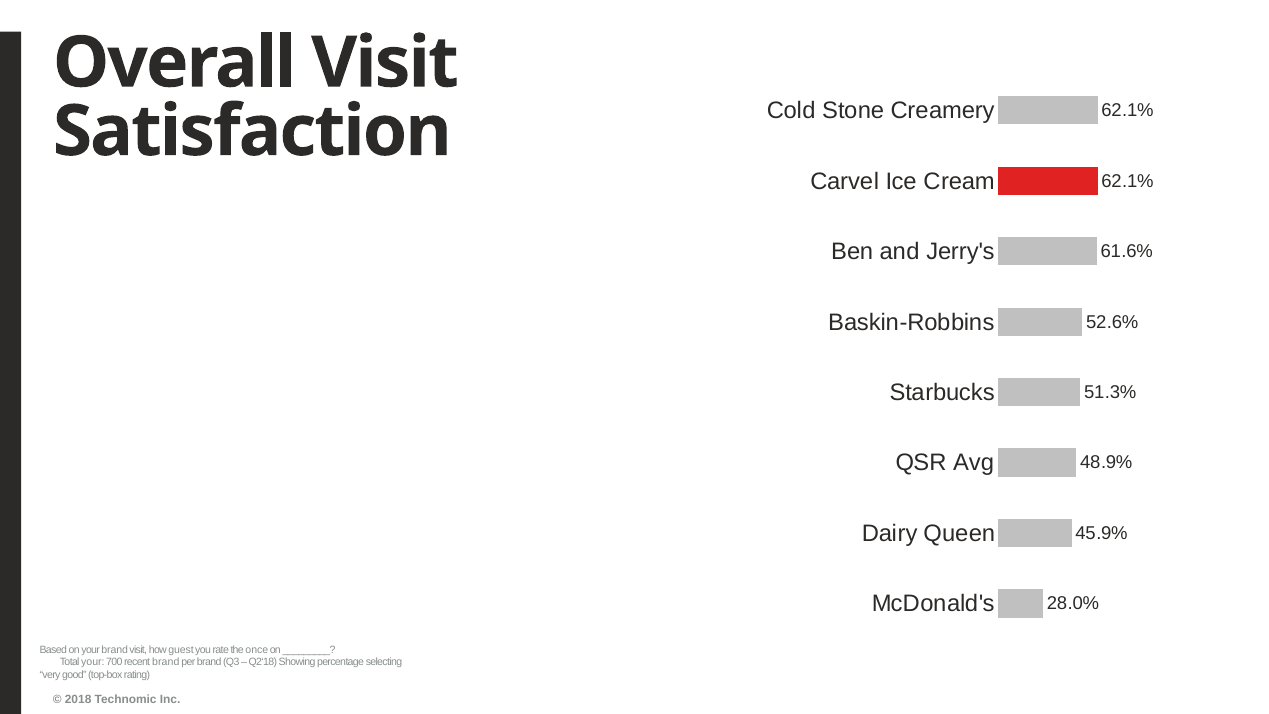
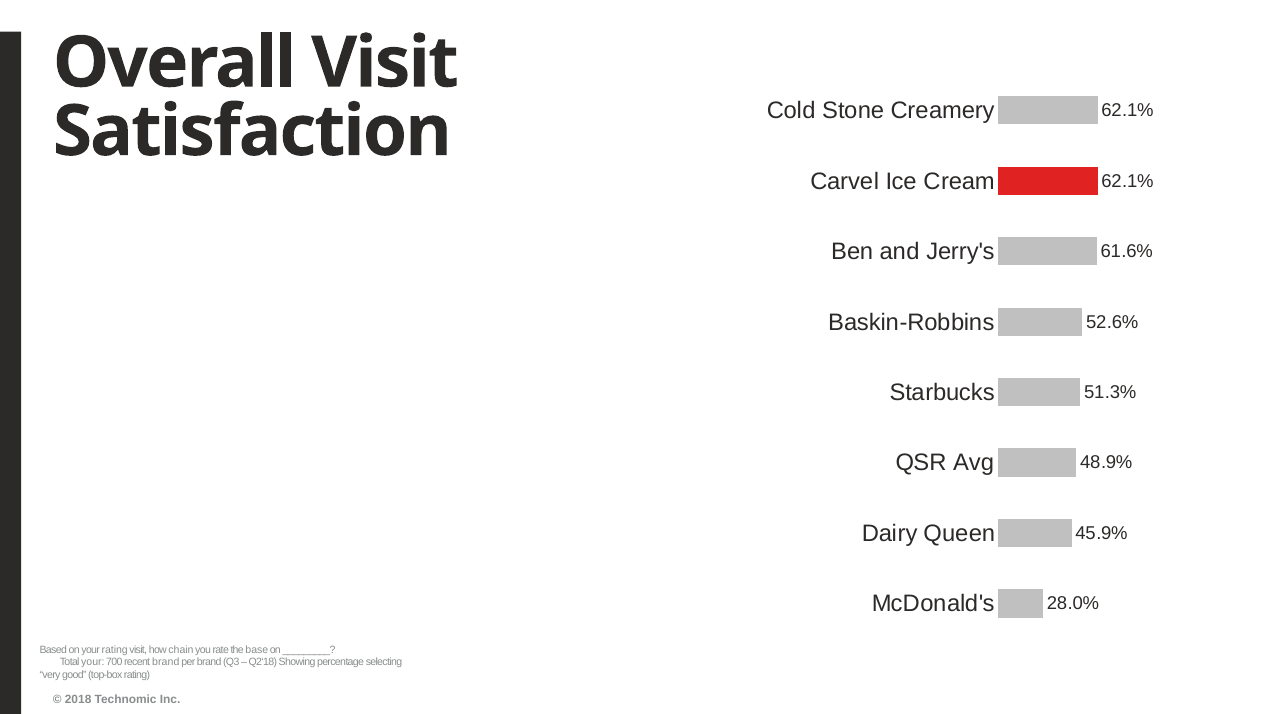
your brand: brand -> rating
guest: guest -> chain
once: once -> base
